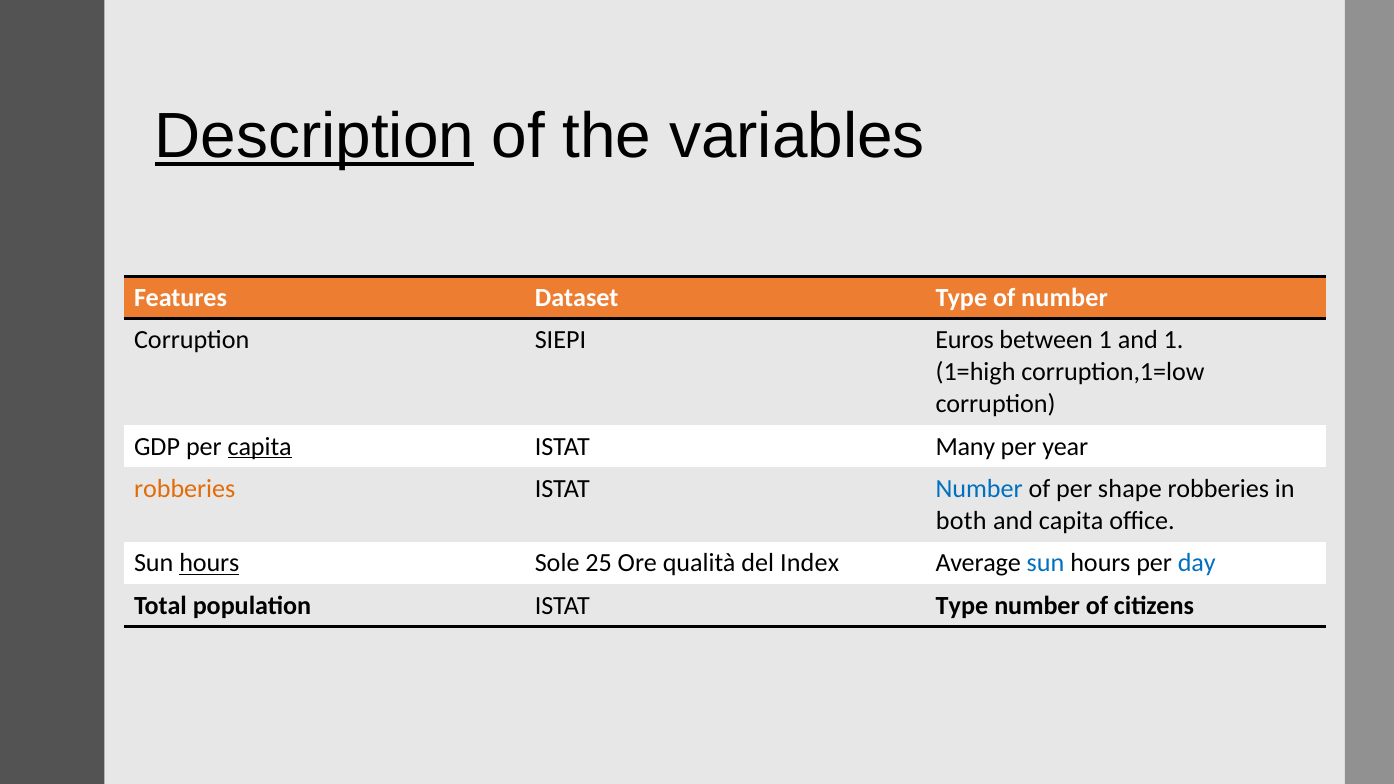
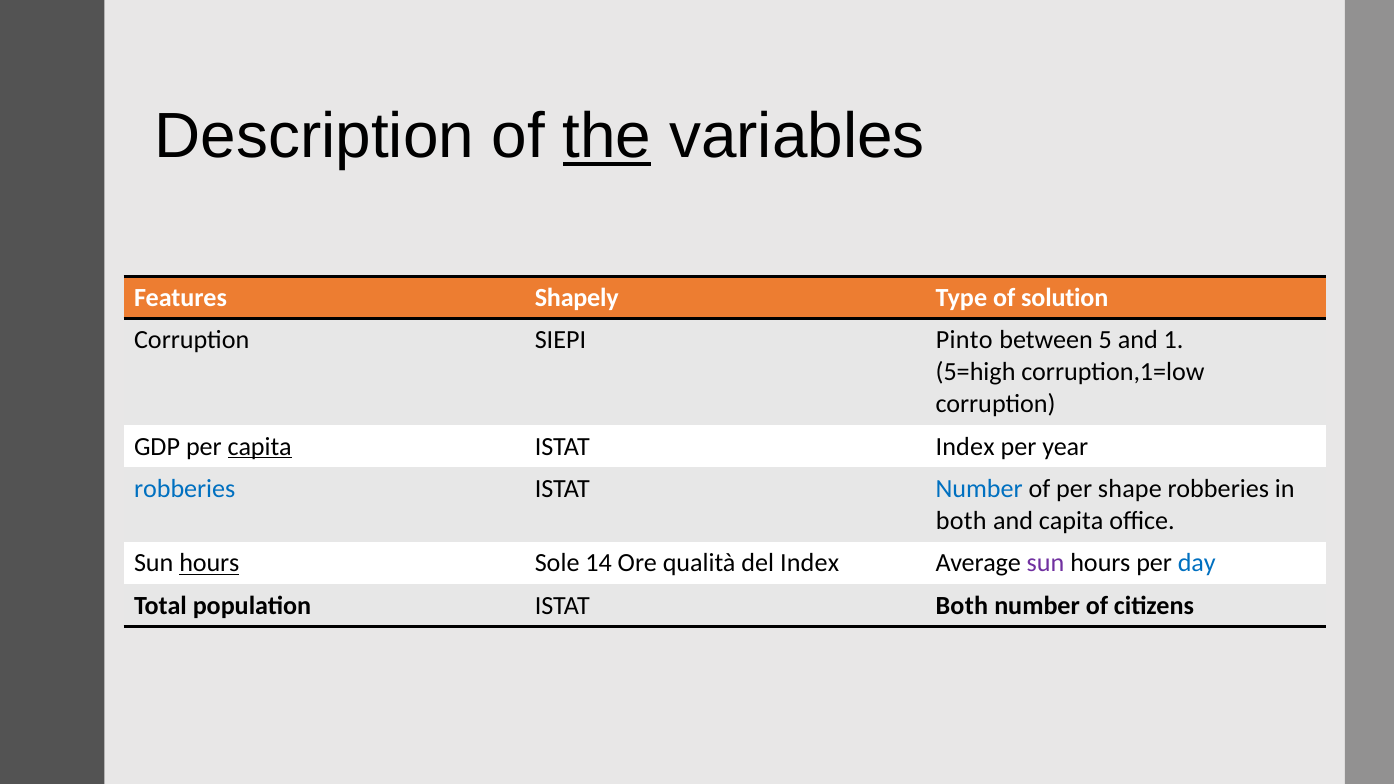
Description underline: present -> none
the underline: none -> present
Dataset: Dataset -> Shapely
of number: number -> solution
Euros: Euros -> Pinto
between 1: 1 -> 5
1=high: 1=high -> 5=high
ISTAT Many: Many -> Index
robberies at (185, 489) colour: orange -> blue
25: 25 -> 14
sun at (1046, 563) colour: blue -> purple
ISTAT Type: Type -> Both
